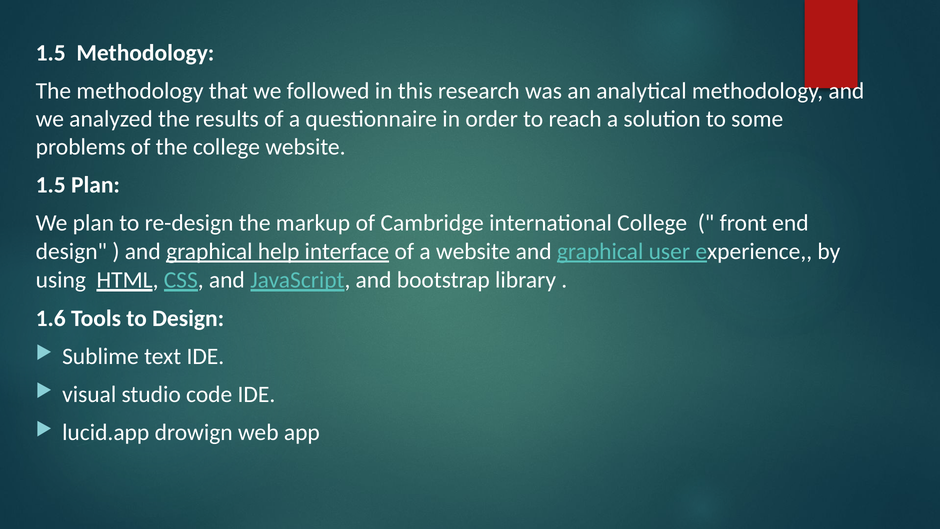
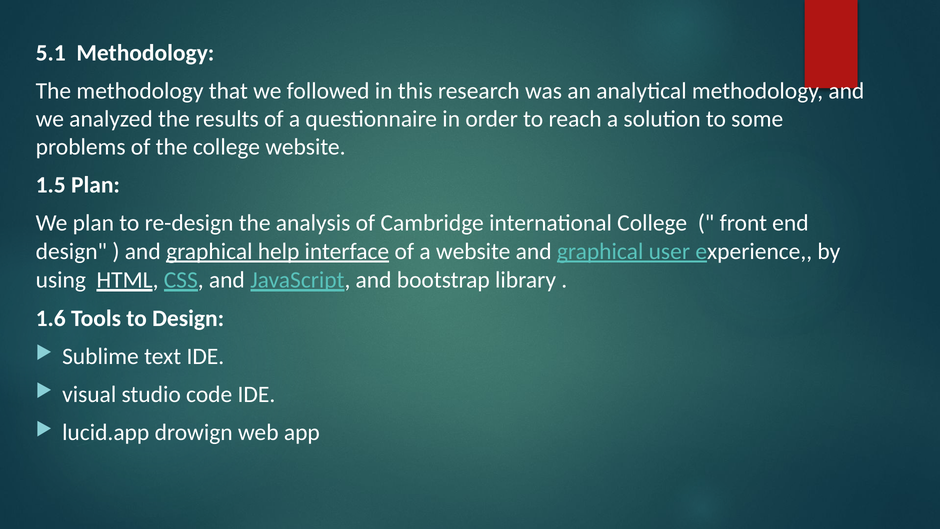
1.5 at (51, 53): 1.5 -> 5.1
markup: markup -> analysis
